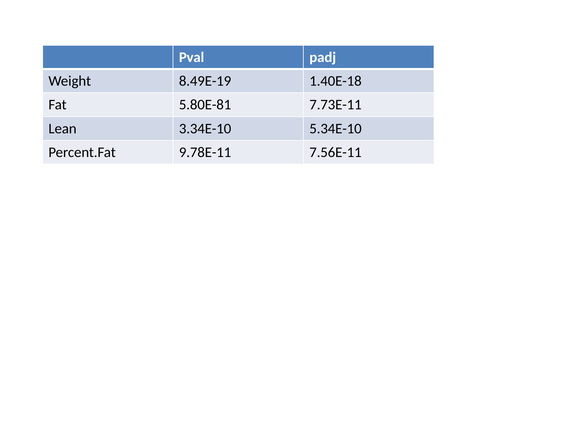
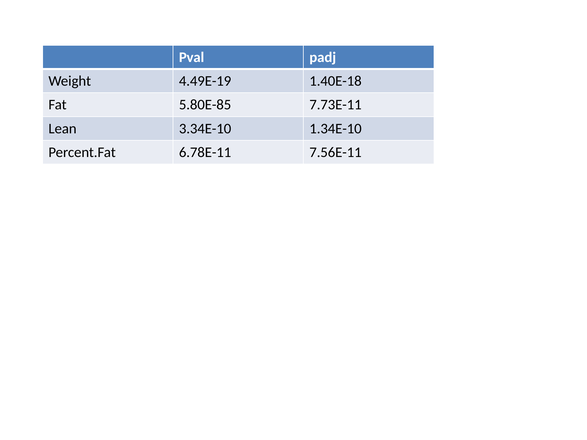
8.49E-19: 8.49E-19 -> 4.49E-19
5.80E-81: 5.80E-81 -> 5.80E-85
5.34E-10: 5.34E-10 -> 1.34E-10
9.78E-11: 9.78E-11 -> 6.78E-11
